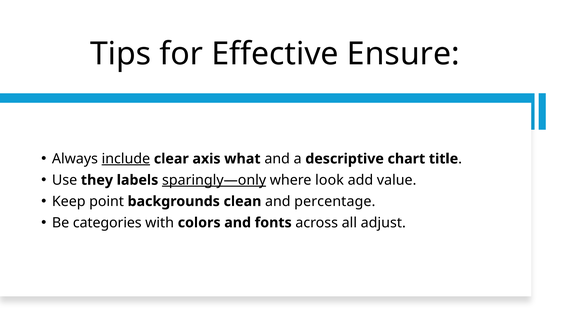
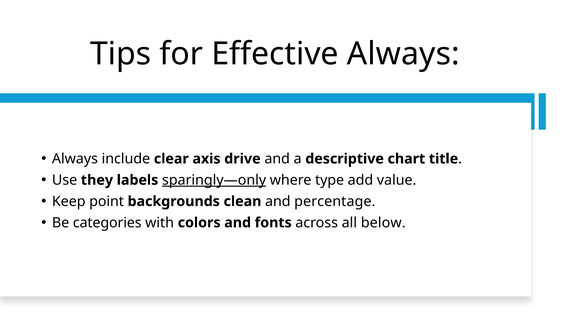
Effective Ensure: Ensure -> Always
include underline: present -> none
what: what -> drive
look: look -> type
adjust: adjust -> below
